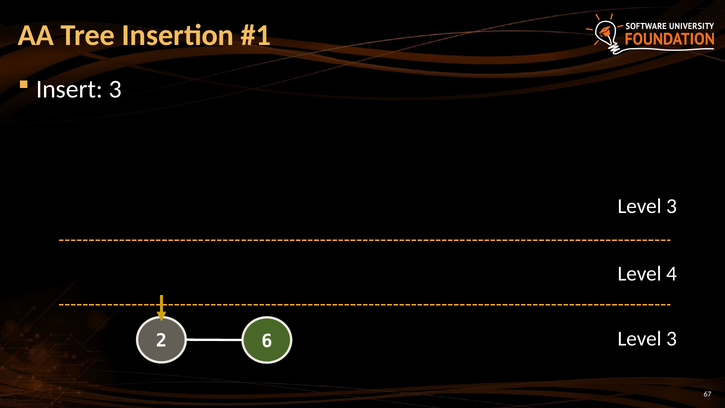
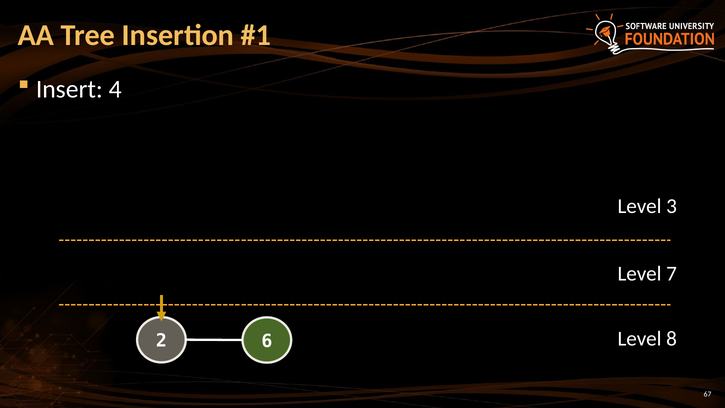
Insert 3: 3 -> 4
4: 4 -> 7
3 at (672, 339): 3 -> 8
